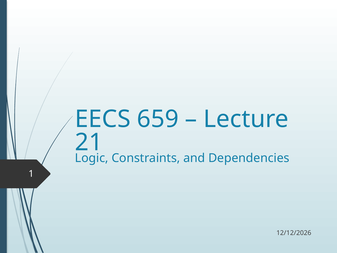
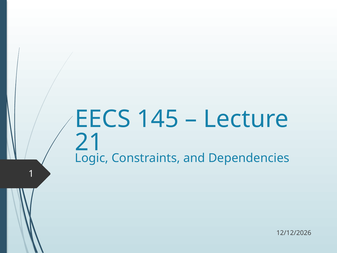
659: 659 -> 145
